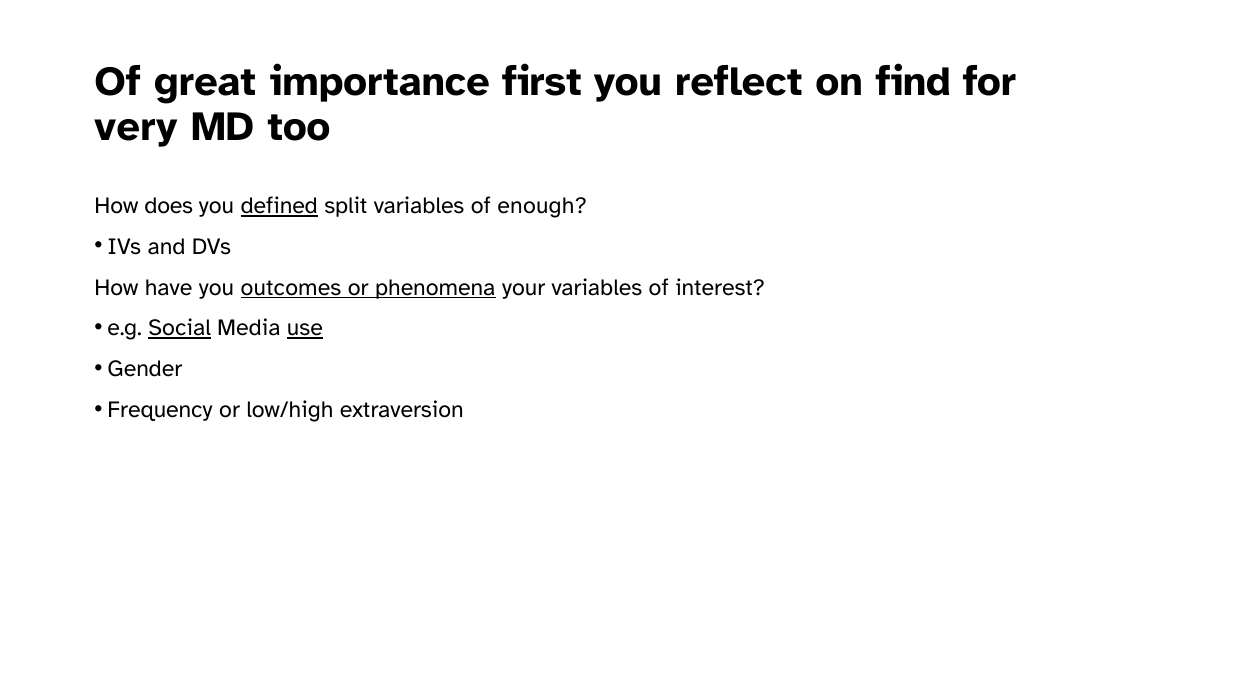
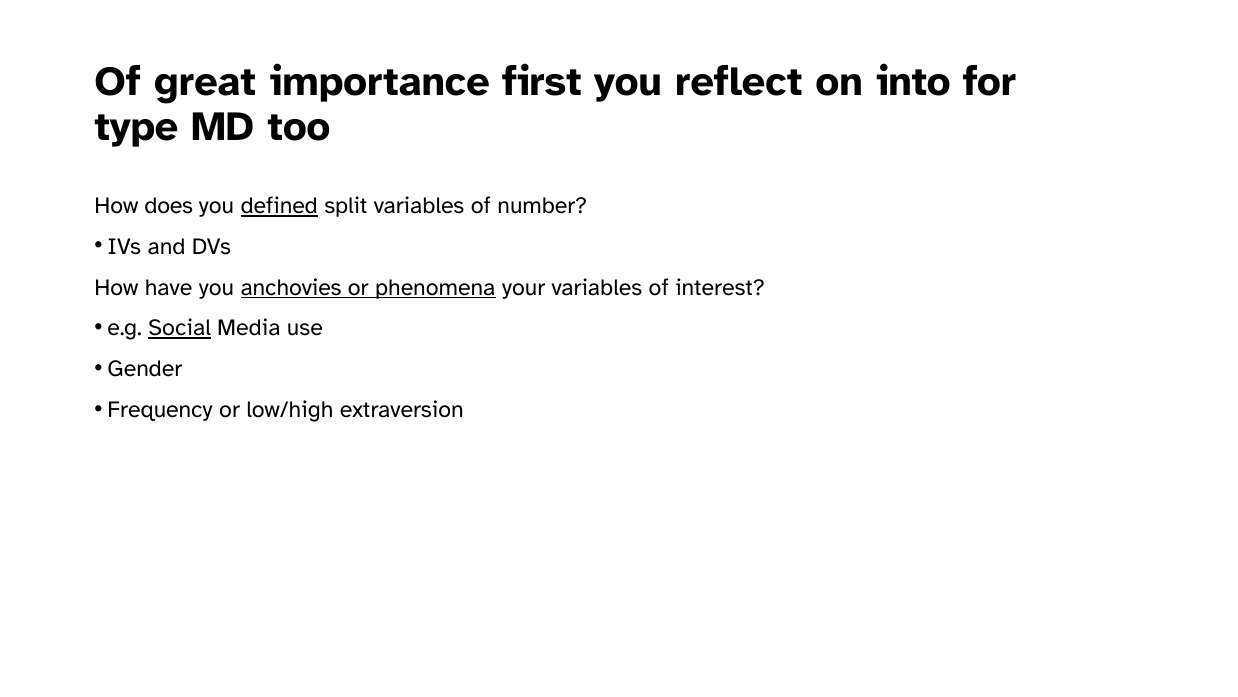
find: find -> into
very: very -> type
enough: enough -> number
outcomes: outcomes -> anchovies
use underline: present -> none
